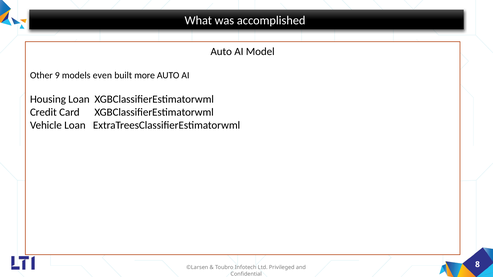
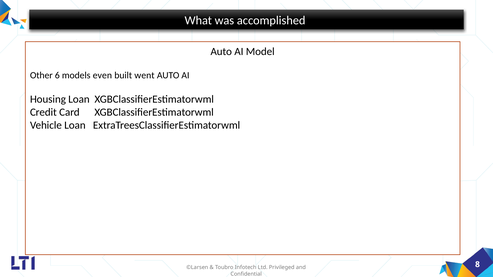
9: 9 -> 6
more: more -> went
